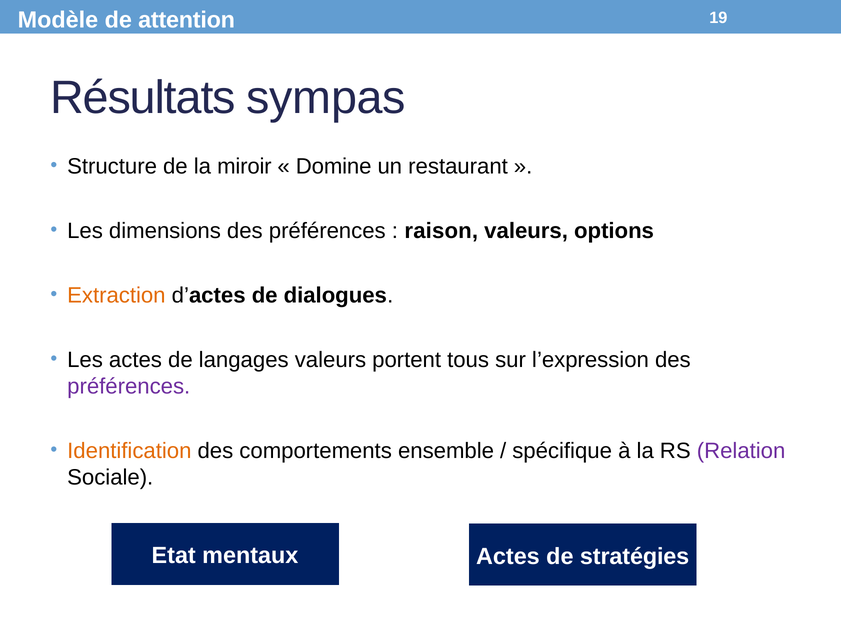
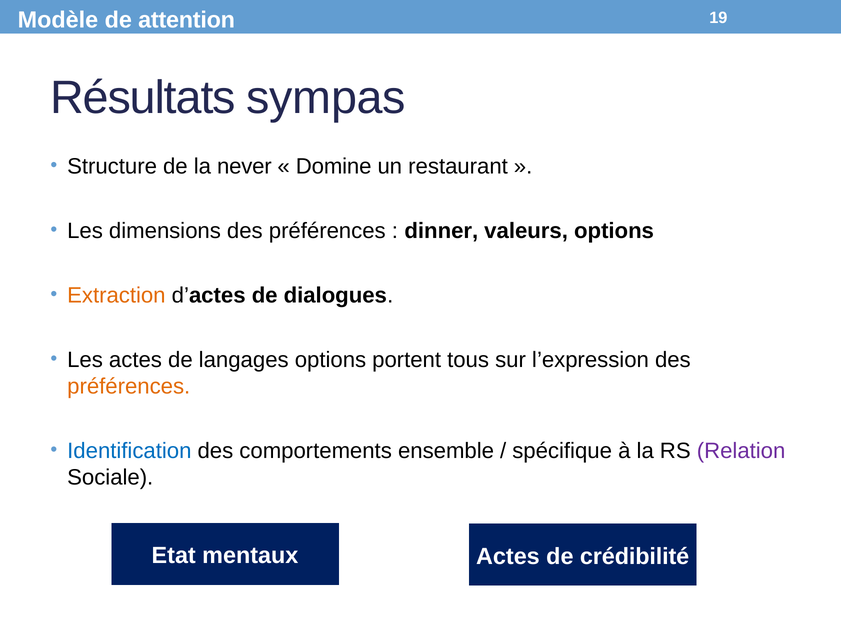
miroir: miroir -> never
raison: raison -> dinner
langages valeurs: valeurs -> options
préférences at (129, 386) colour: purple -> orange
Identification colour: orange -> blue
stratégies: stratégies -> crédibilité
